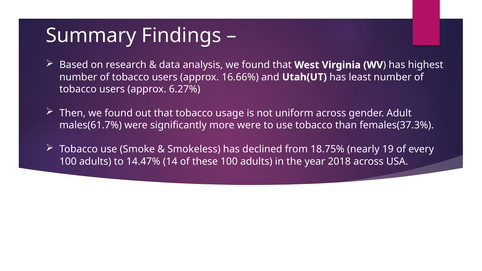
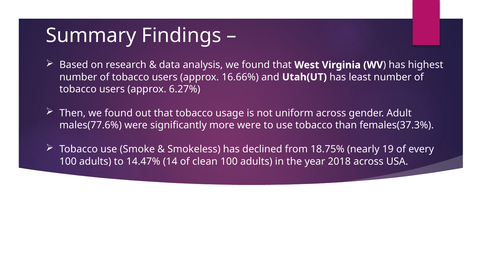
males(61.7%: males(61.7% -> males(77.6%
these: these -> clean
